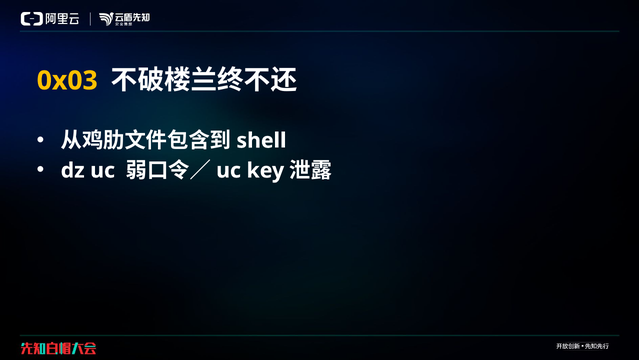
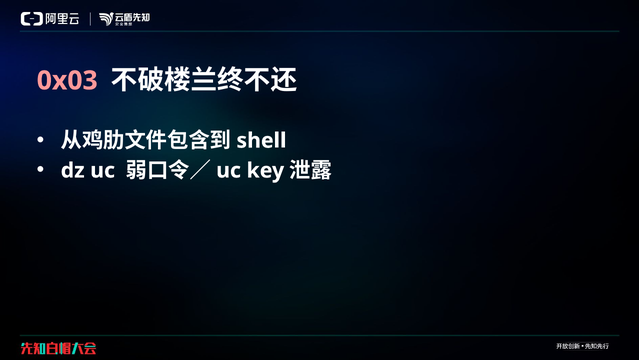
0x03 colour: yellow -> pink
